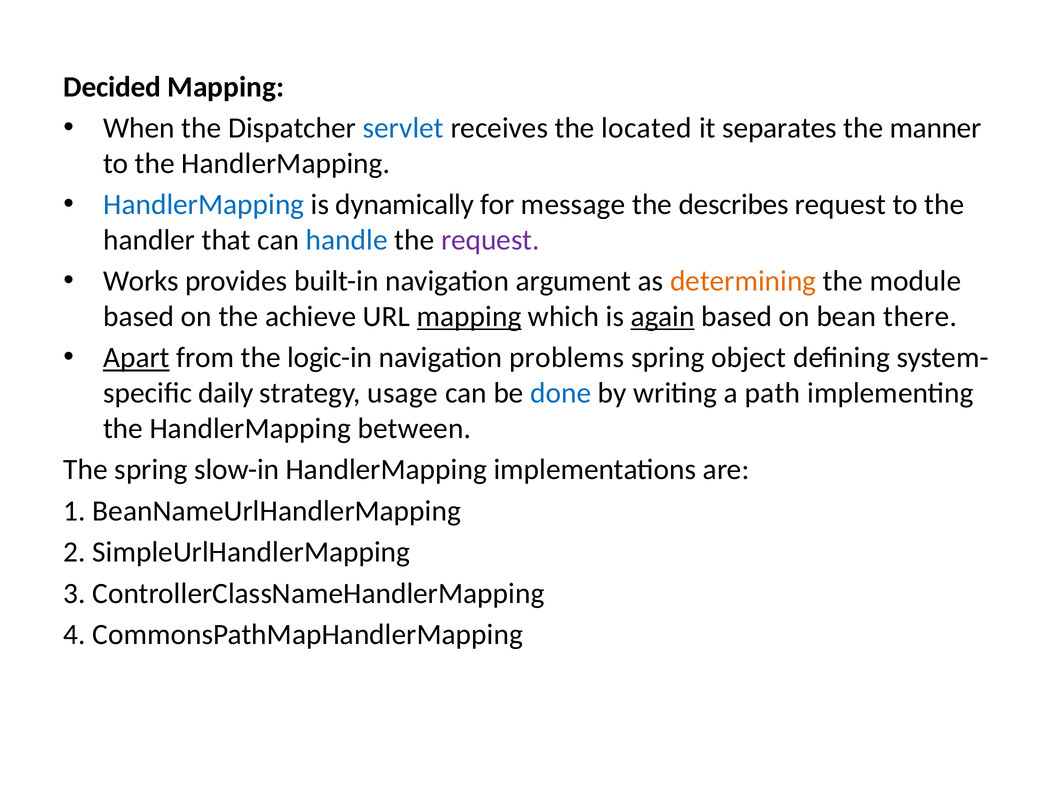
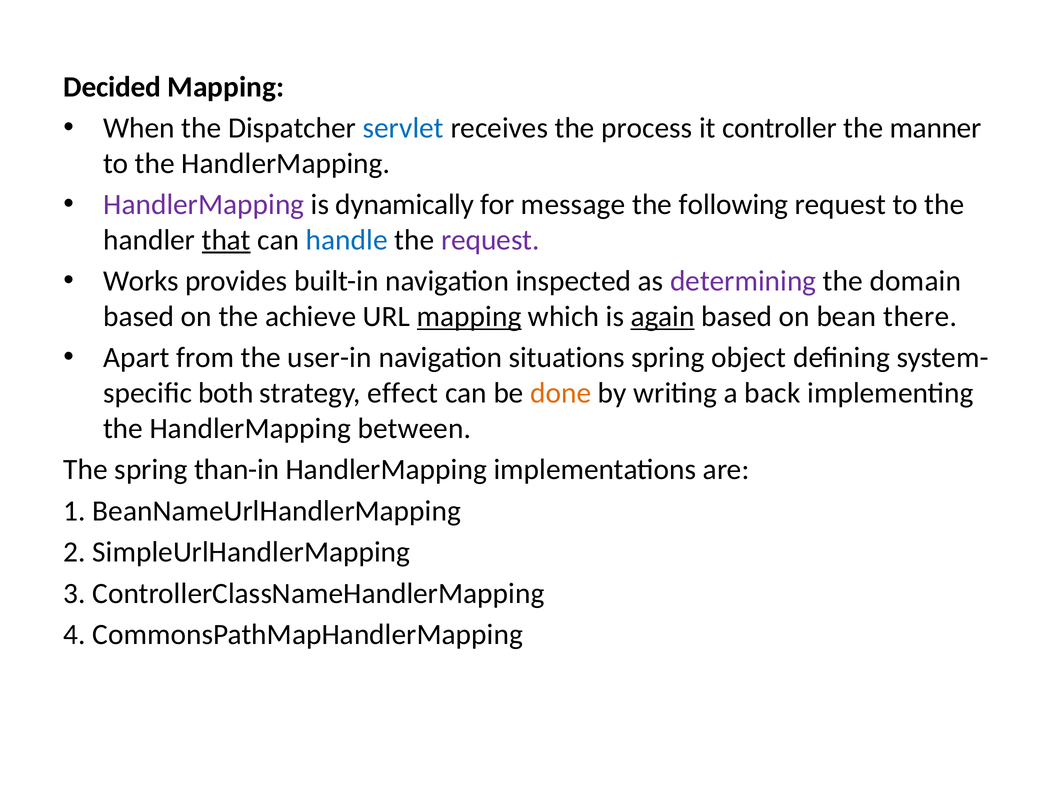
located: located -> process
separates: separates -> controller
HandlerMapping at (204, 204) colour: blue -> purple
describes: describes -> following
that underline: none -> present
argument: argument -> inspected
determining colour: orange -> purple
module: module -> domain
Apart underline: present -> none
logic-in: logic-in -> user-in
problems: problems -> situations
daily: daily -> both
usage: usage -> effect
done colour: blue -> orange
path: path -> back
slow-in: slow-in -> than-in
